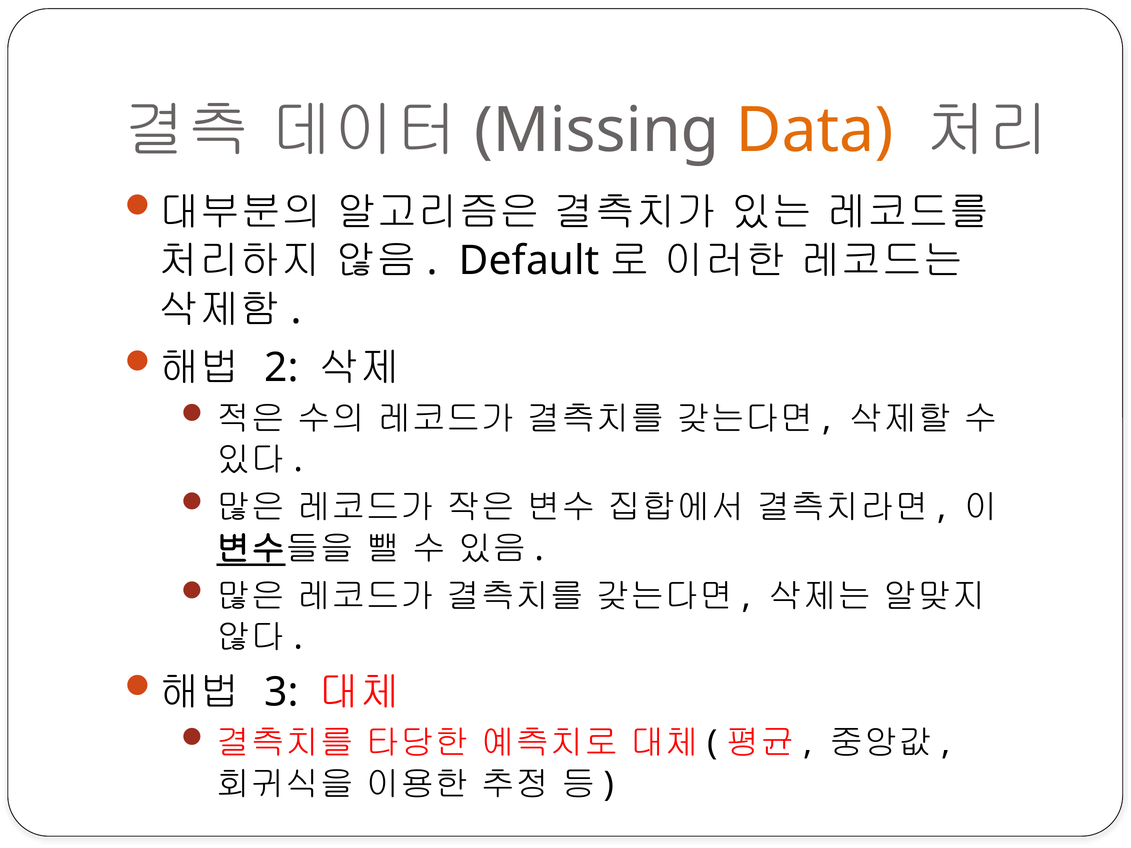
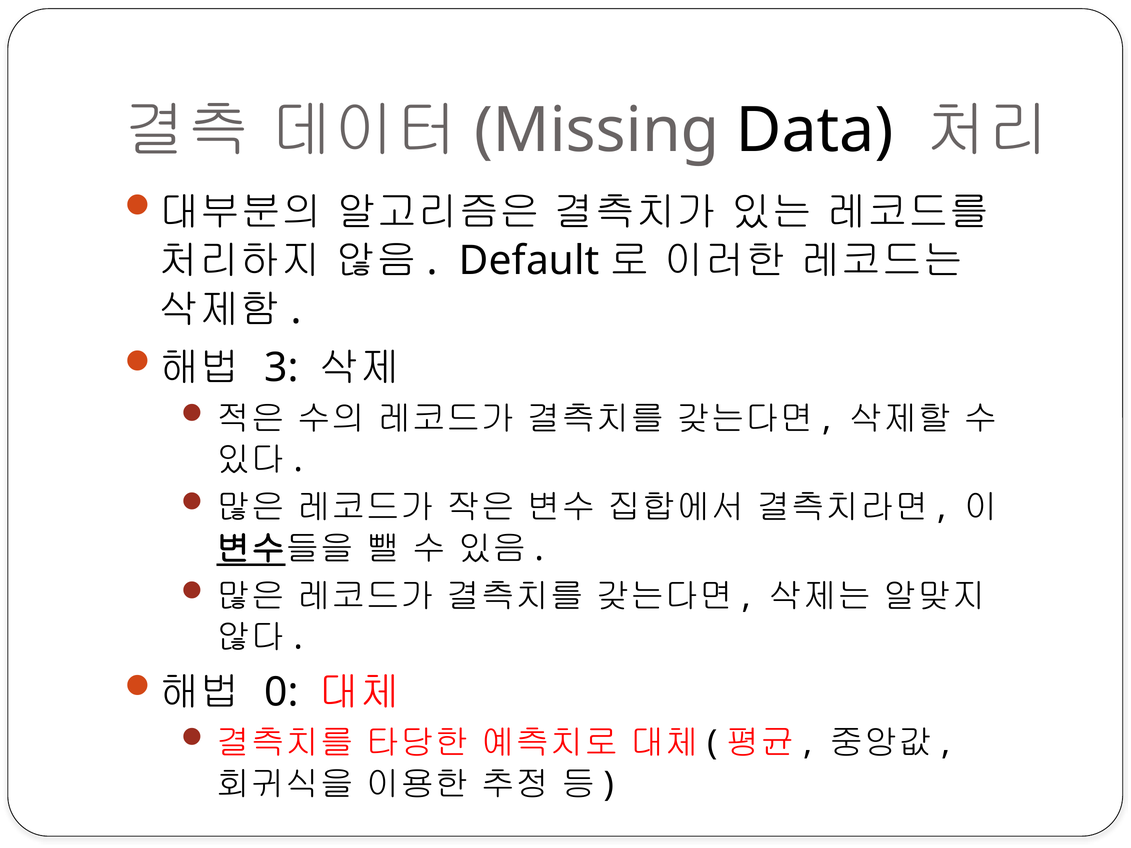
Data colour: orange -> black
2: 2 -> 3
3: 3 -> 0
